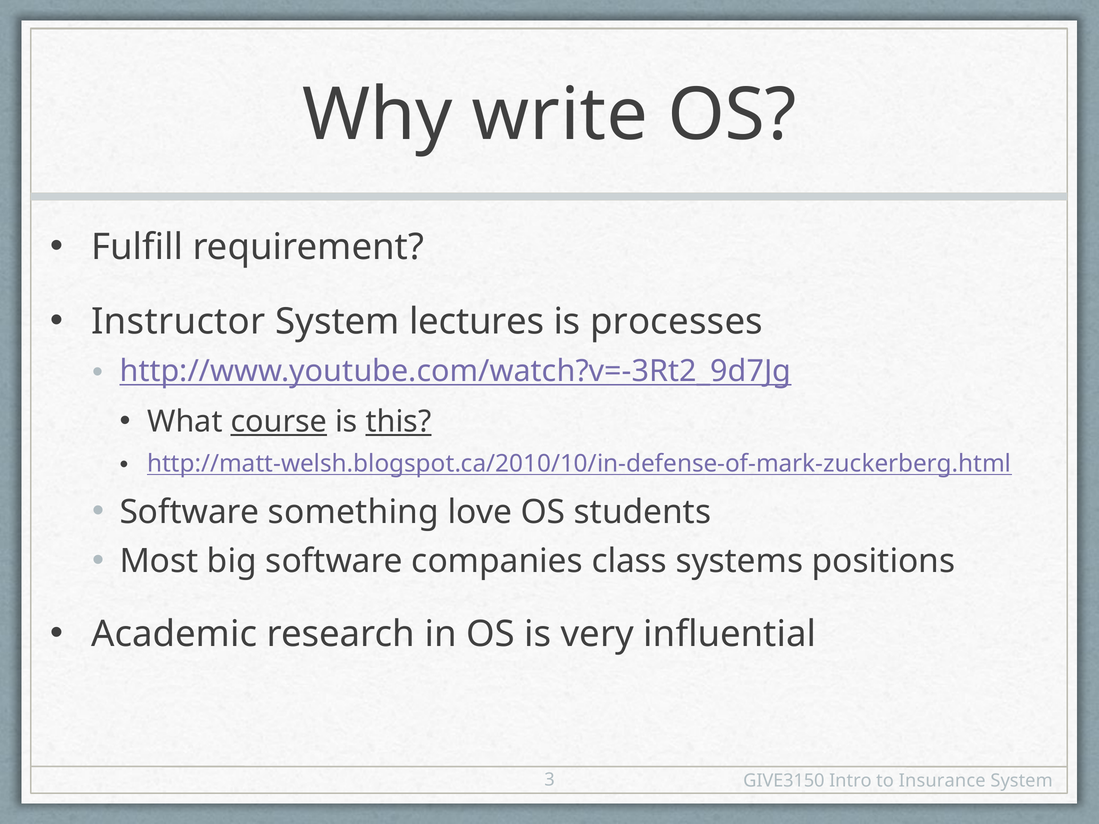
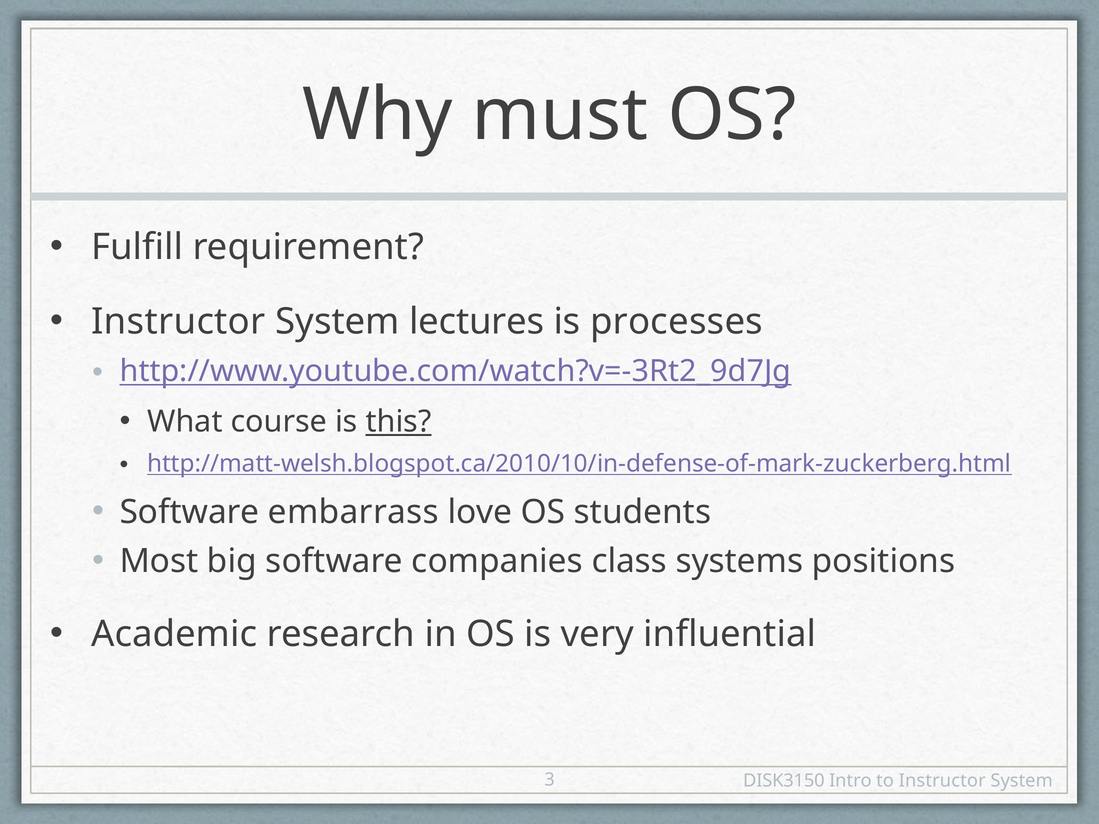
write: write -> must
course underline: present -> none
something: something -> embarrass
GIVE3150: GIVE3150 -> DISK3150
to Insurance: Insurance -> Instructor
